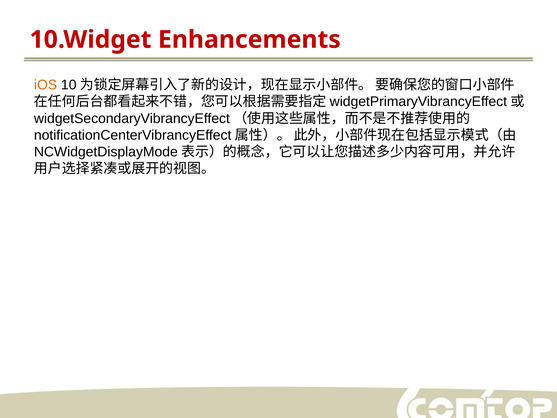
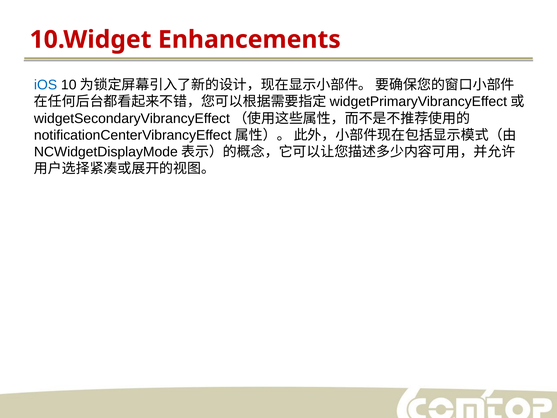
iOS colour: orange -> blue
